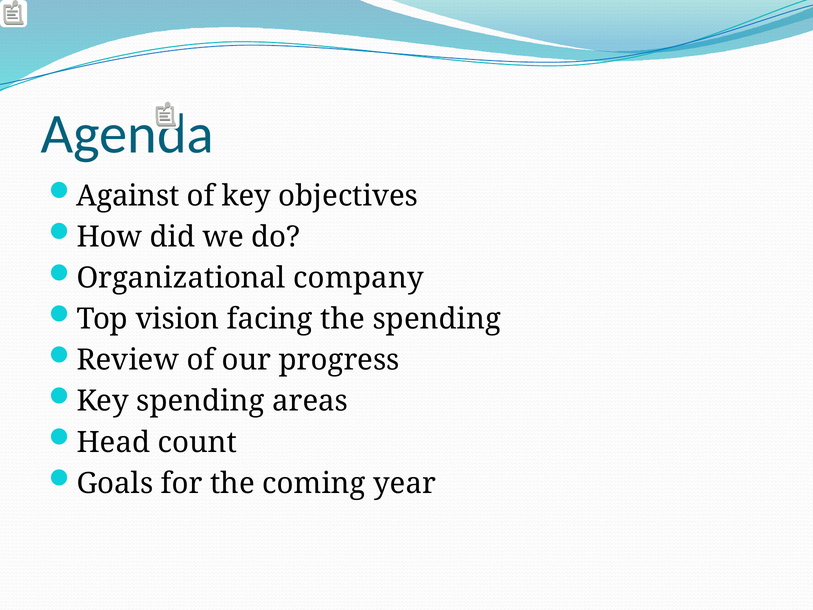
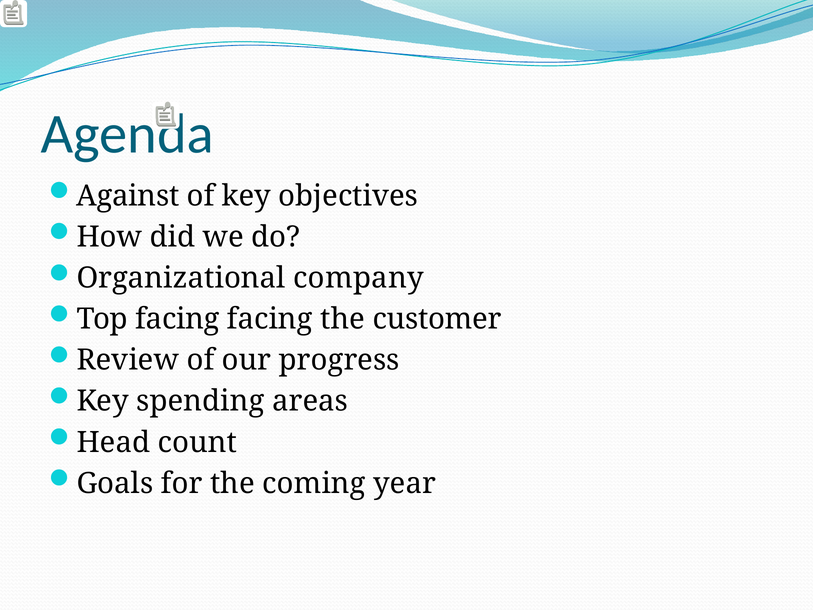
Top vision: vision -> facing
the spending: spending -> customer
